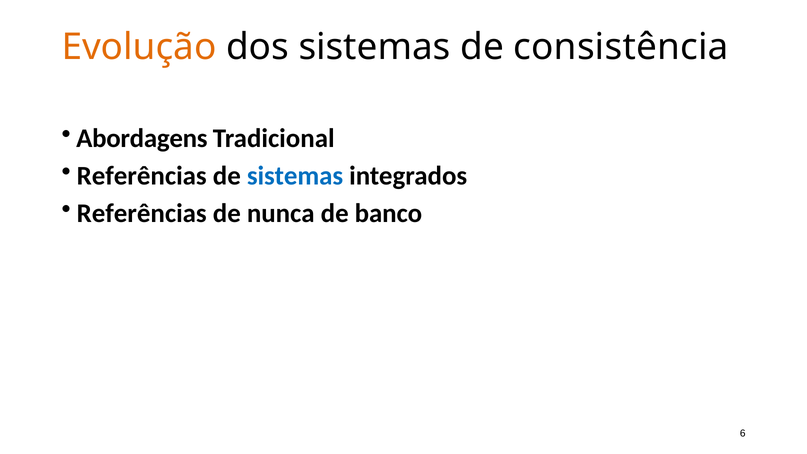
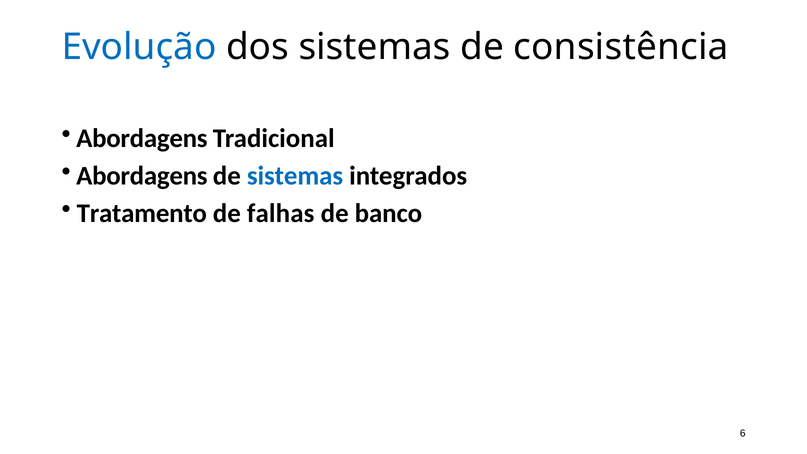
Evolução colour: orange -> blue
Referências at (142, 176): Referências -> Abordagens
Referências at (142, 213): Referências -> Tratamento
nunca: nunca -> falhas
